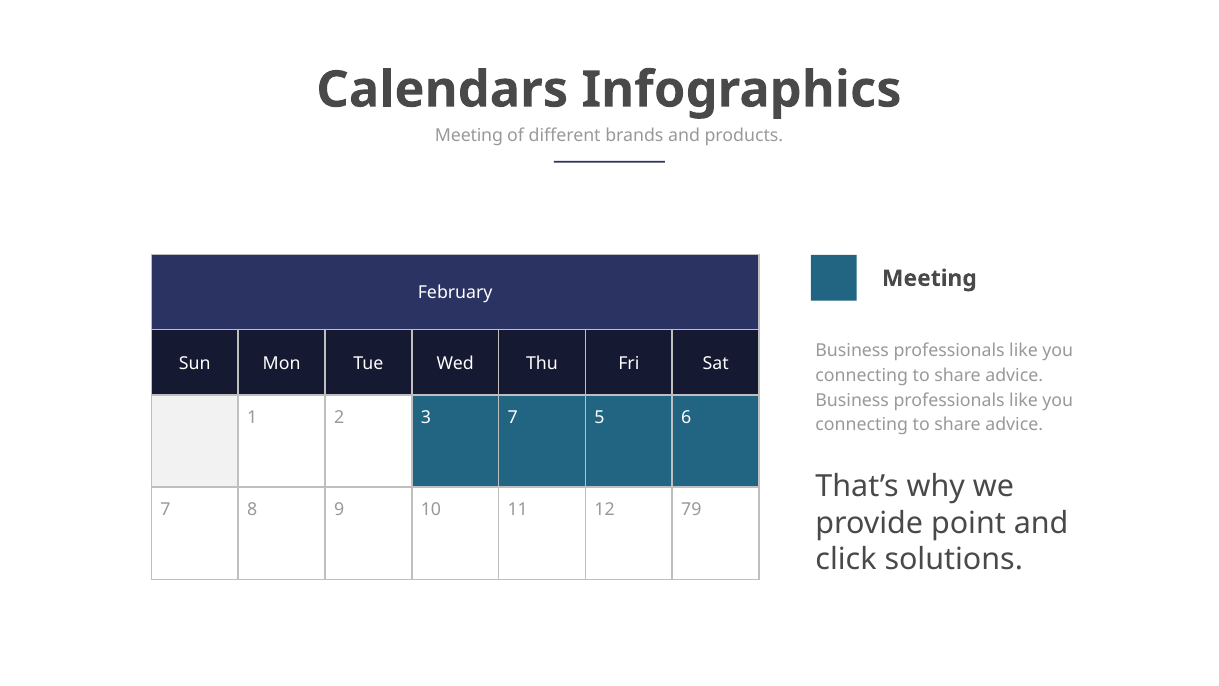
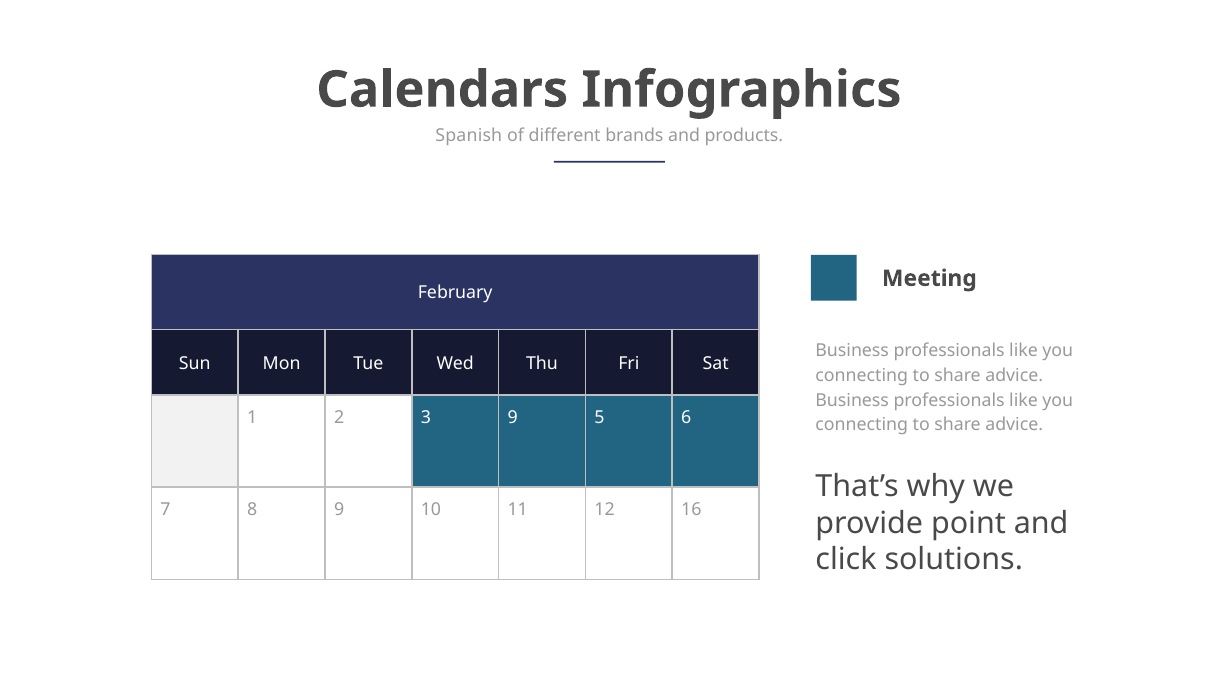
Meeting at (469, 135): Meeting -> Spanish
3 7: 7 -> 9
79: 79 -> 16
